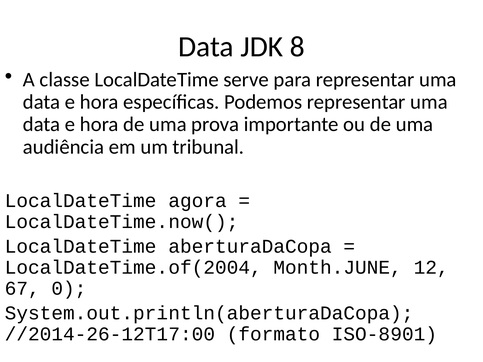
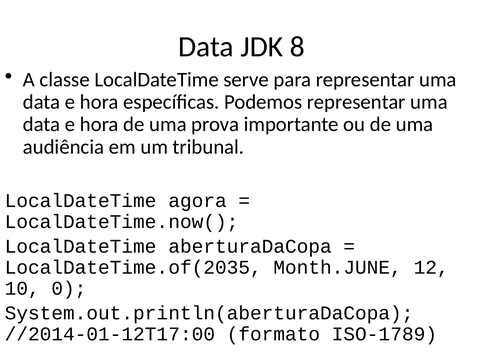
LocalDateTime.of(2004: LocalDateTime.of(2004 -> LocalDateTime.of(2035
67: 67 -> 10
//2014-26-12T17:00: //2014-26-12T17:00 -> //2014-01-12T17:00
ISO-8901: ISO-8901 -> ISO-1789
